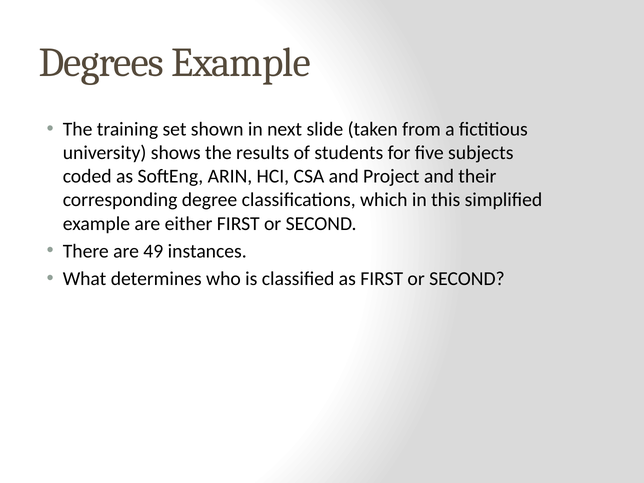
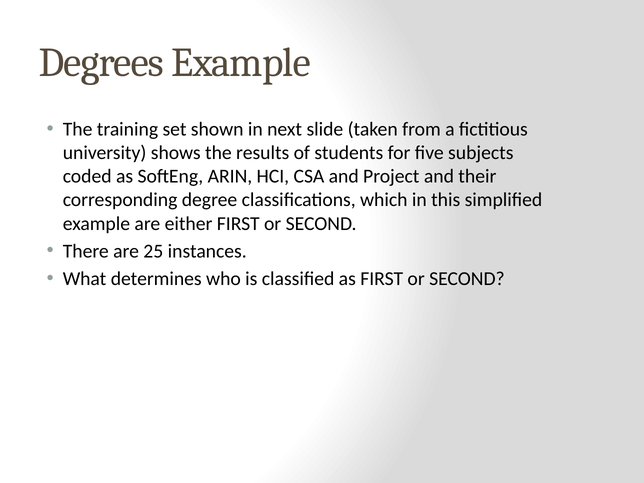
49: 49 -> 25
